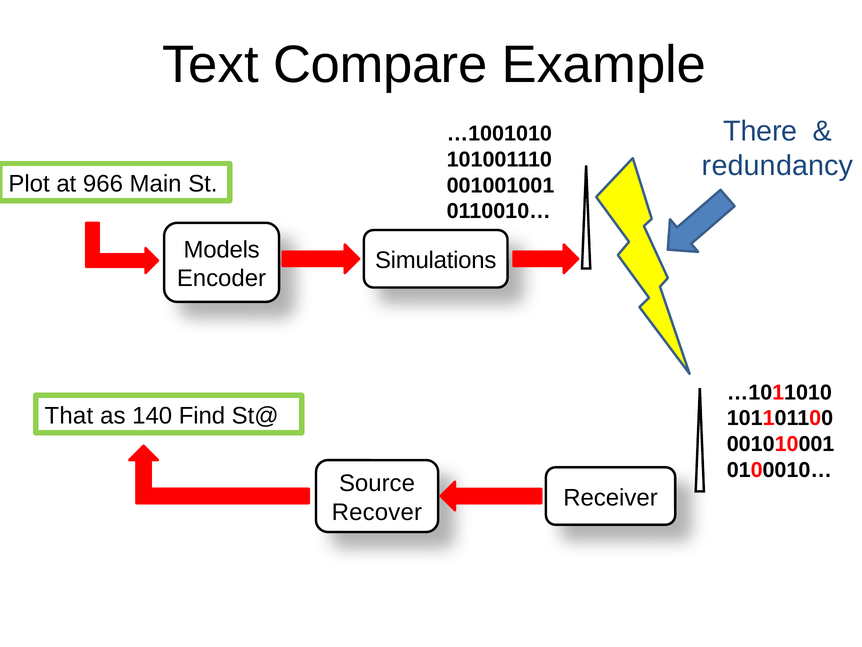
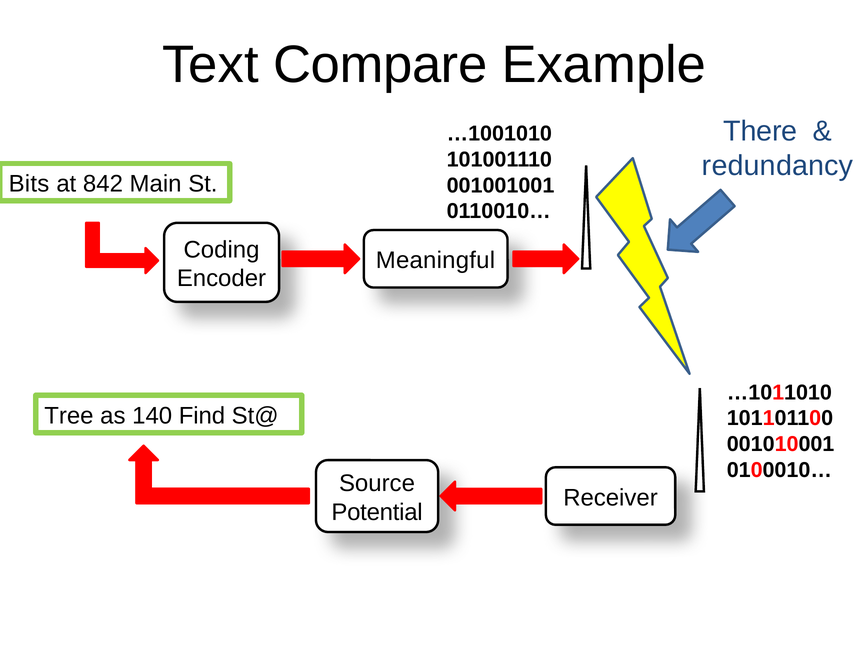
Plot: Plot -> Bits
966: 966 -> 842
Models: Models -> Coding
Simulations: Simulations -> Meaningful
That: That -> Tree
Recover: Recover -> Potential
